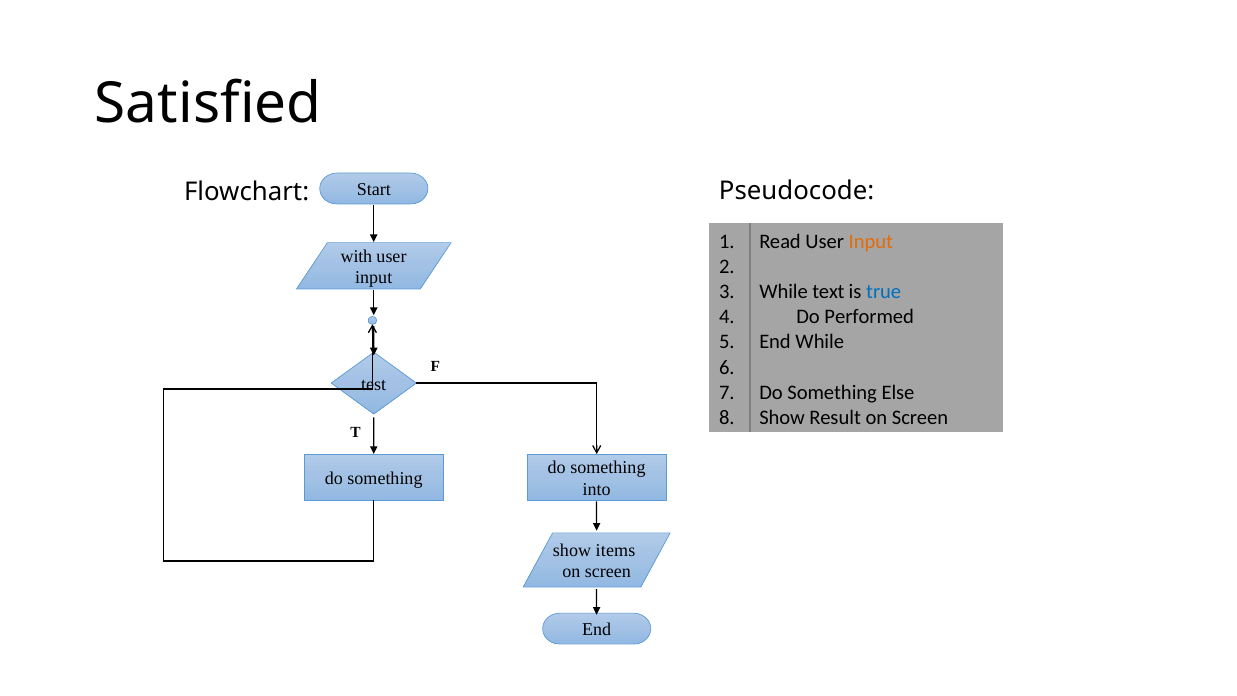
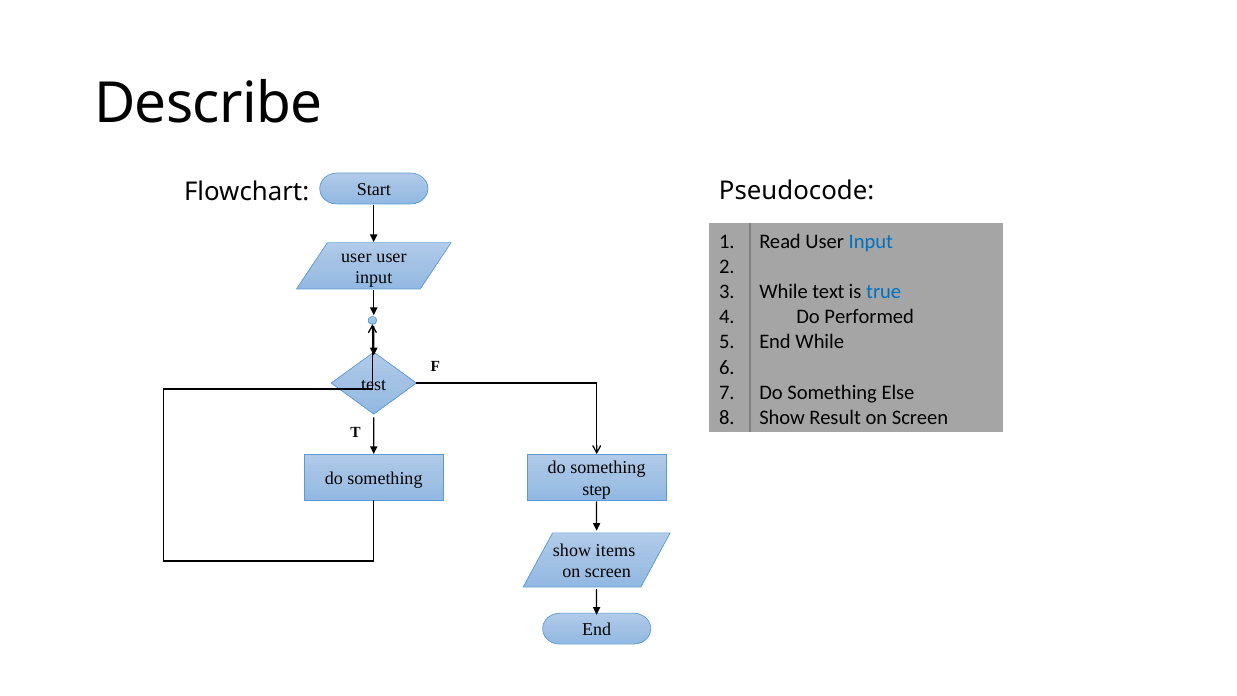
Satisfied: Satisfied -> Describe
Input at (871, 241) colour: orange -> blue
with at (356, 256): with -> user
into: into -> step
